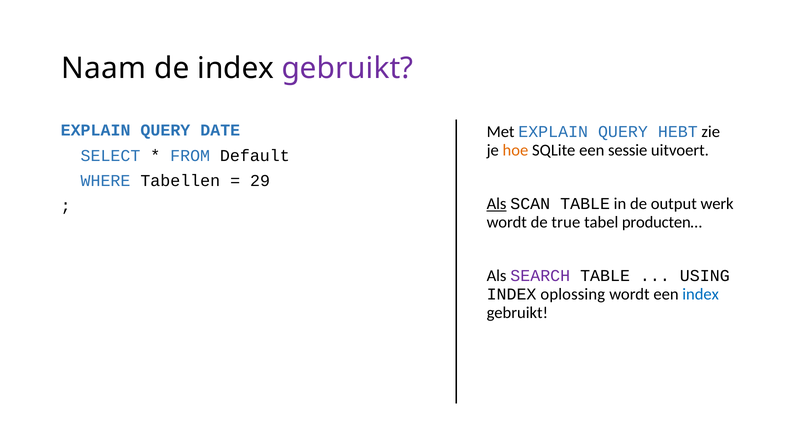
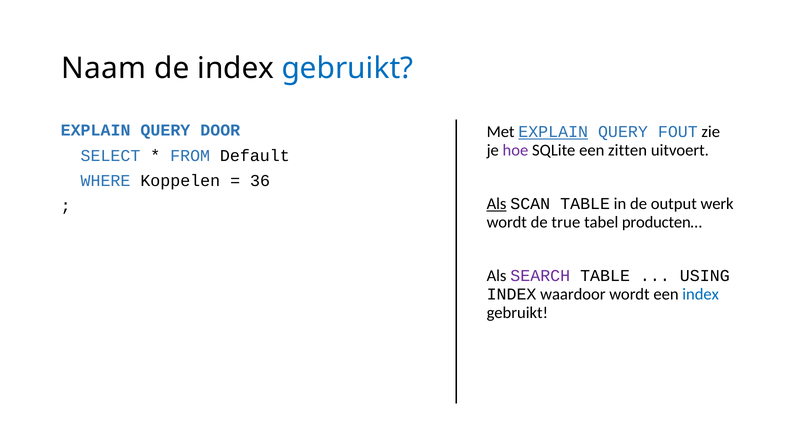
gebruikt at (347, 68) colour: purple -> blue
DATE: DATE -> DOOR
EXPLAIN at (553, 132) underline: none -> present
HEBT: HEBT -> FOUT
hoe colour: orange -> purple
sessie: sessie -> zitten
Tabellen: Tabellen -> Koppelen
29: 29 -> 36
oplossing: oplossing -> waardoor
